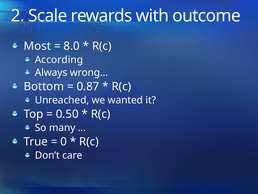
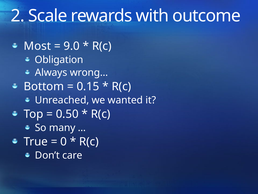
8.0: 8.0 -> 9.0
According: According -> Obligation
0.87: 0.87 -> 0.15
